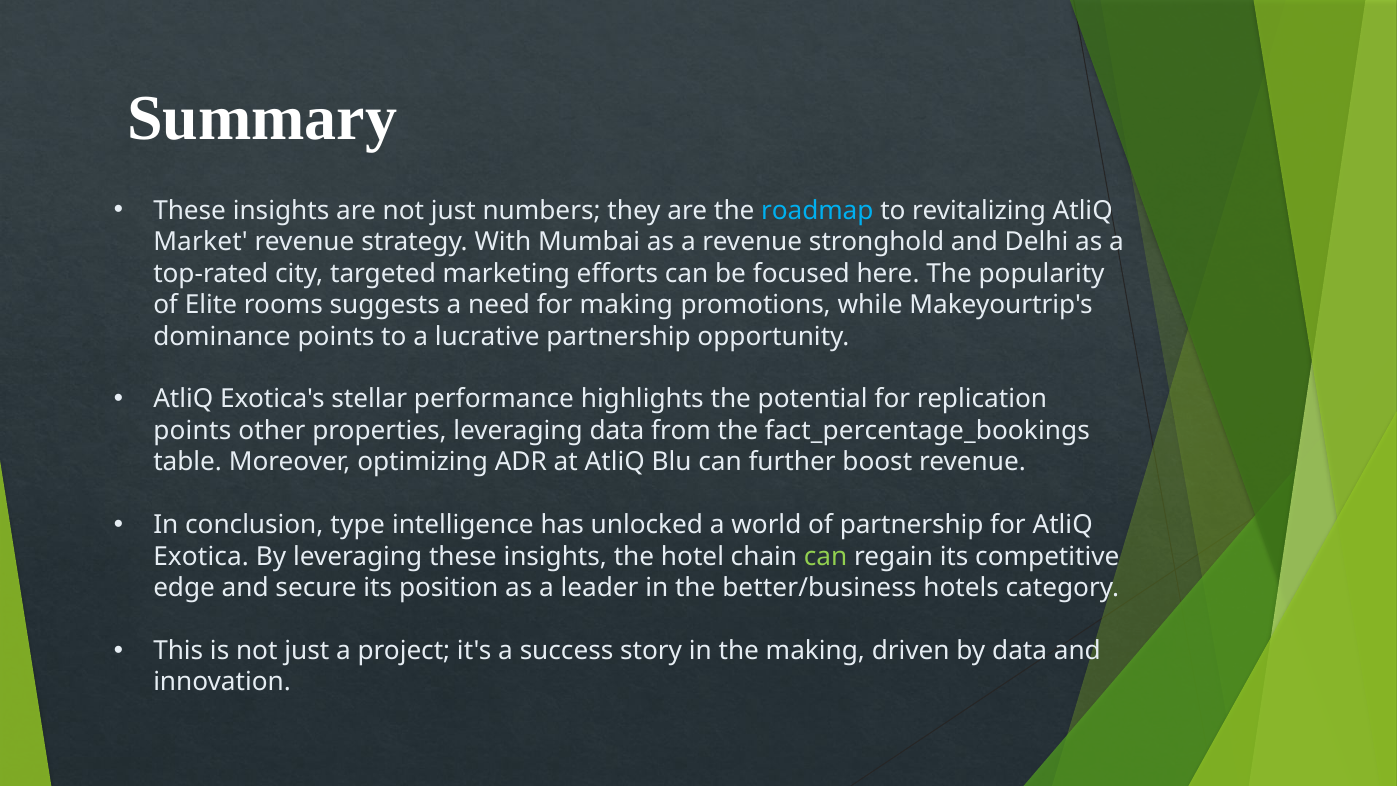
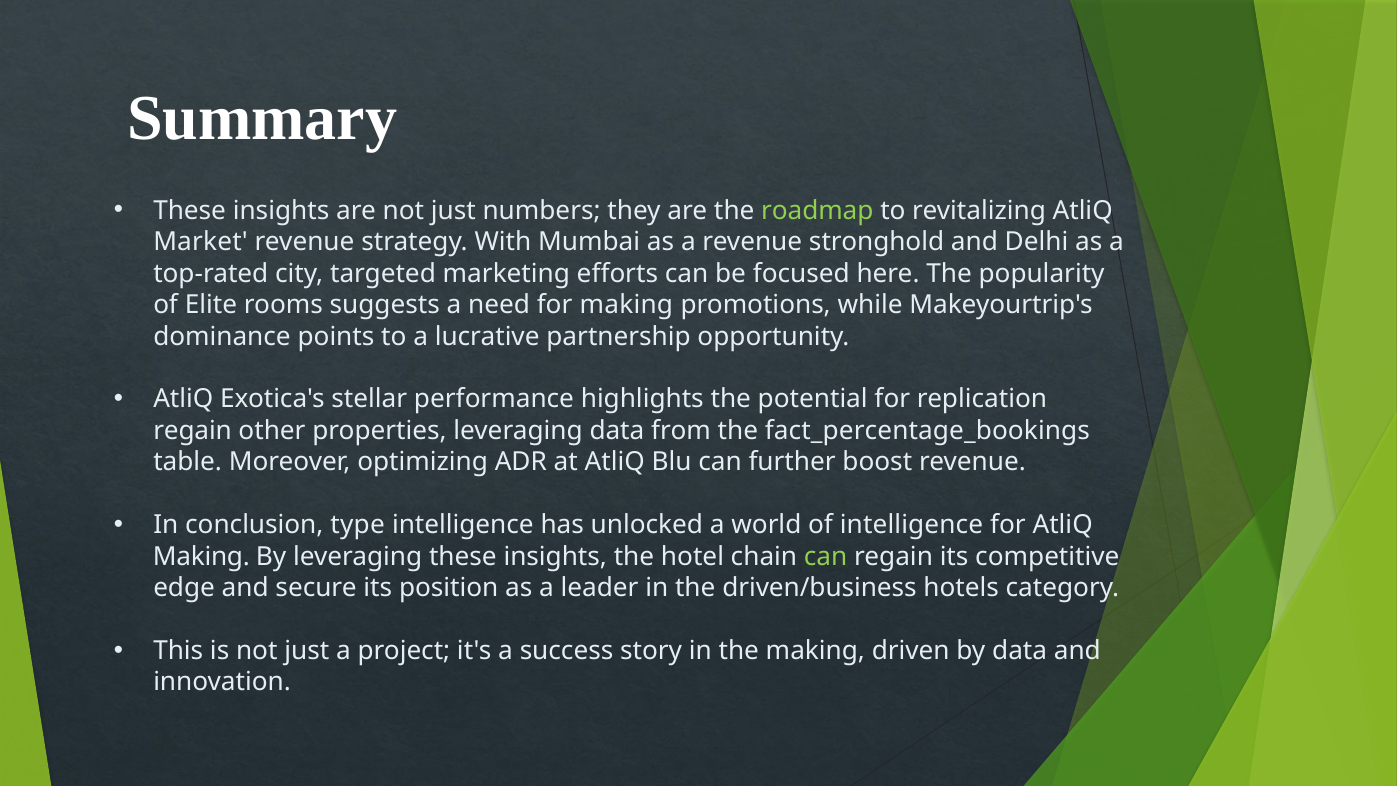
roadmap colour: light blue -> light green
points at (192, 431): points -> regain
of partnership: partnership -> intelligence
Exotica at (201, 556): Exotica -> Making
better/business: better/business -> driven/business
